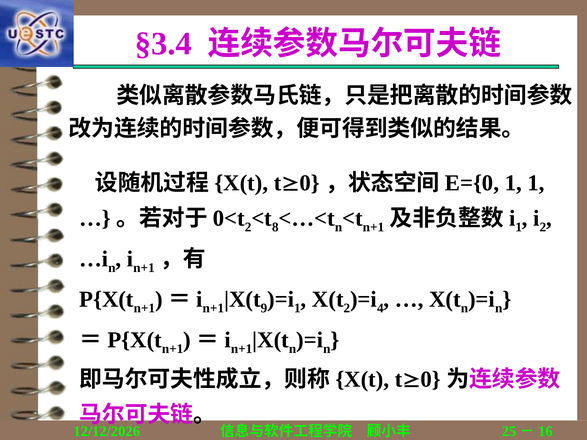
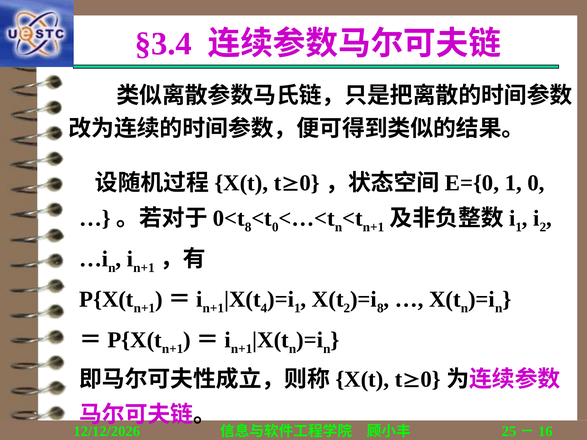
1 1: 1 -> 0
2 at (248, 227): 2 -> 8
8 at (275, 227): 8 -> 0
9: 9 -> 4
4 at (380, 308): 4 -> 8
